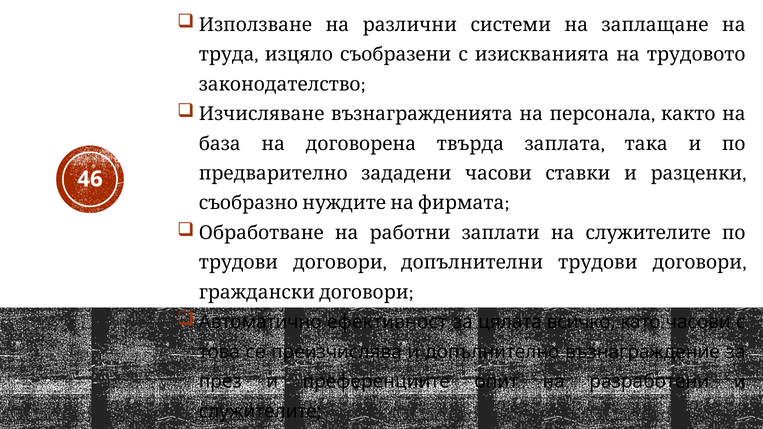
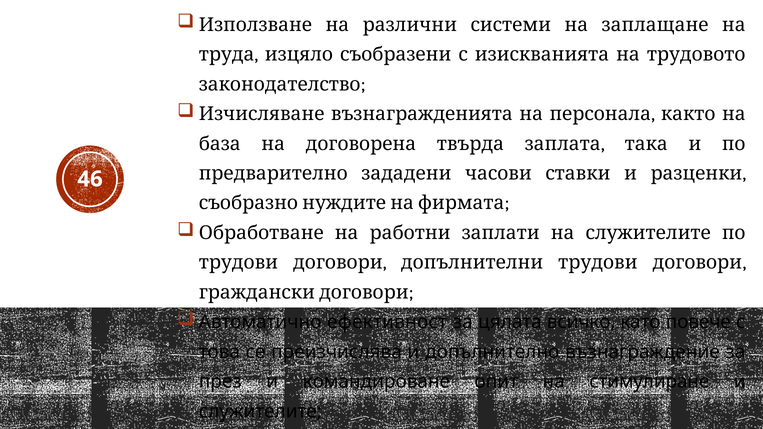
като часови: часови -> повече
преференциите: преференциите -> командироване
разработени: разработени -> стимулиране
